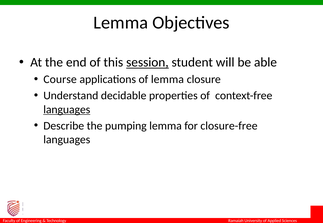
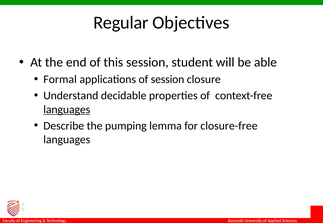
Lemma at (121, 23): Lemma -> Regular
session at (147, 63) underline: present -> none
Course: Course -> Formal
of lemma: lemma -> session
